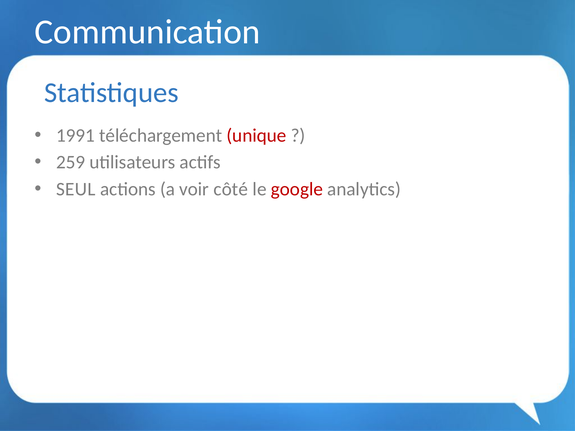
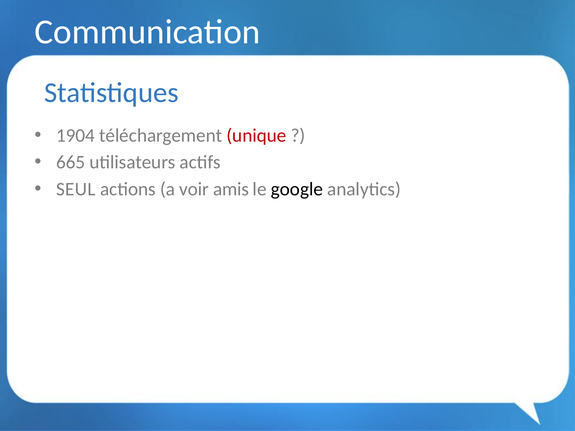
1991: 1991 -> 1904
259: 259 -> 665
côté: côté -> amis
google colour: red -> black
